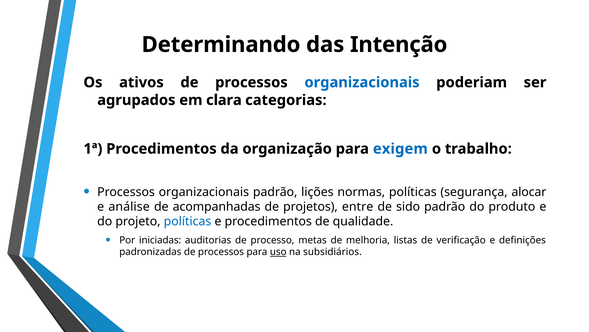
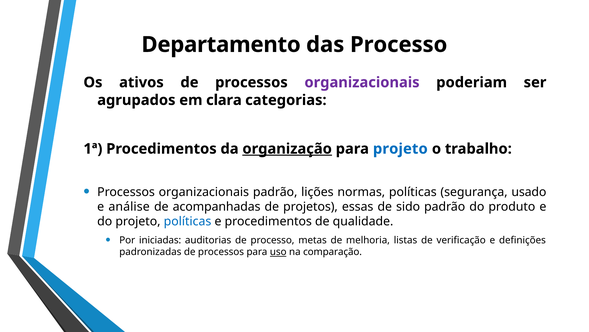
Determinando: Determinando -> Departamento
das Intenção: Intenção -> Processo
organizacionais at (362, 82) colour: blue -> purple
organização underline: none -> present
para exigem: exigem -> projeto
alocar: alocar -> usado
entre: entre -> essas
subsidiários: subsidiários -> comparação
